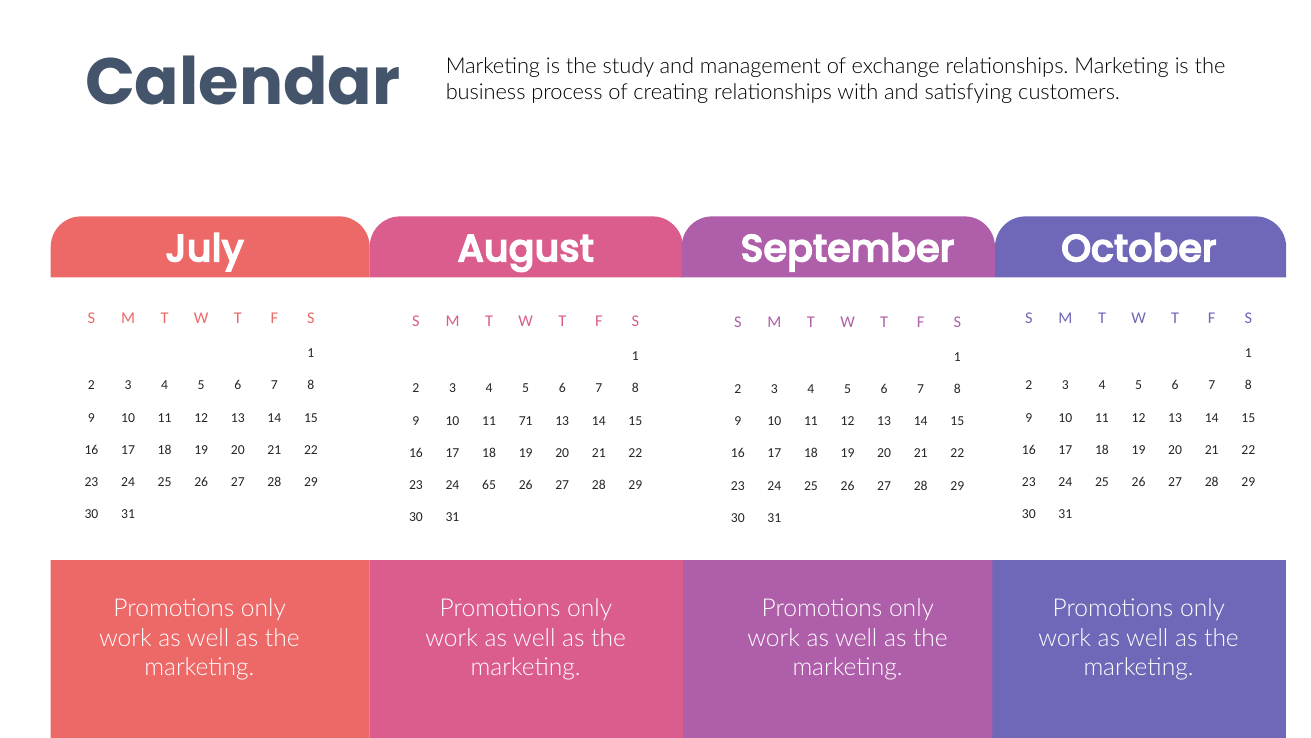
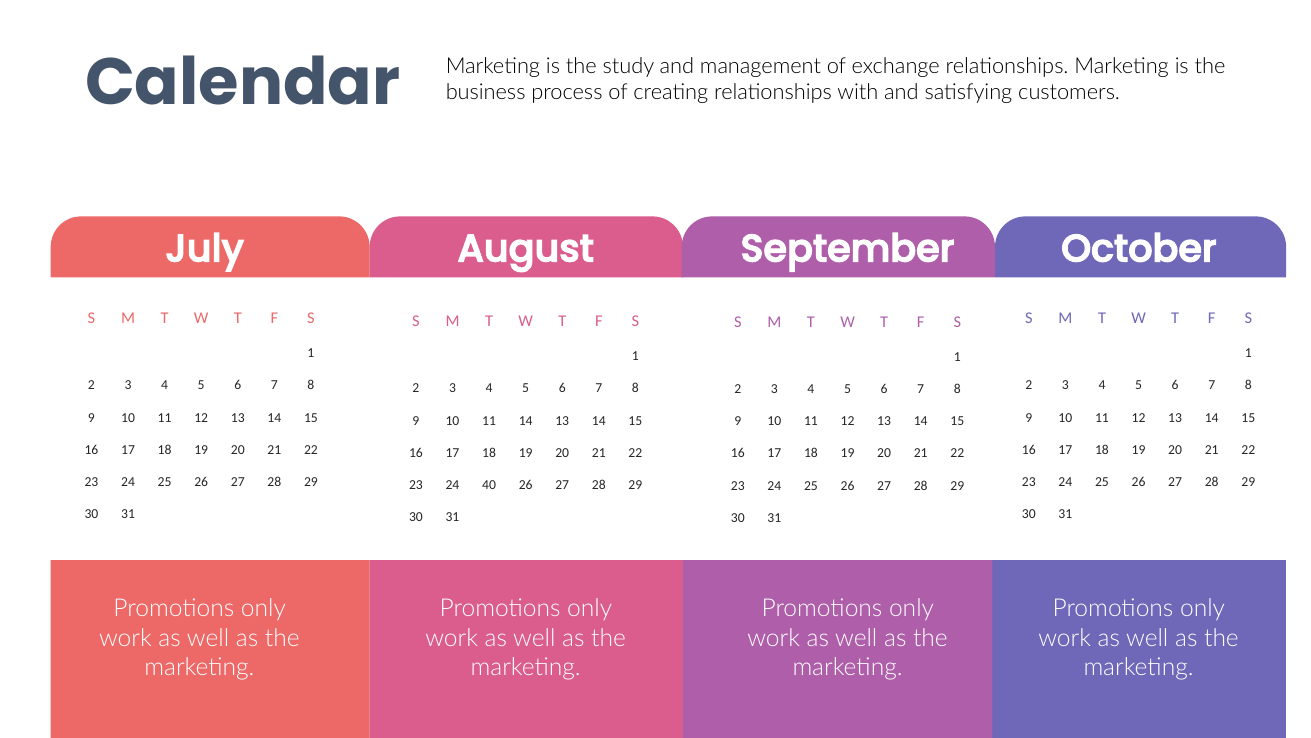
11 71: 71 -> 14
65: 65 -> 40
